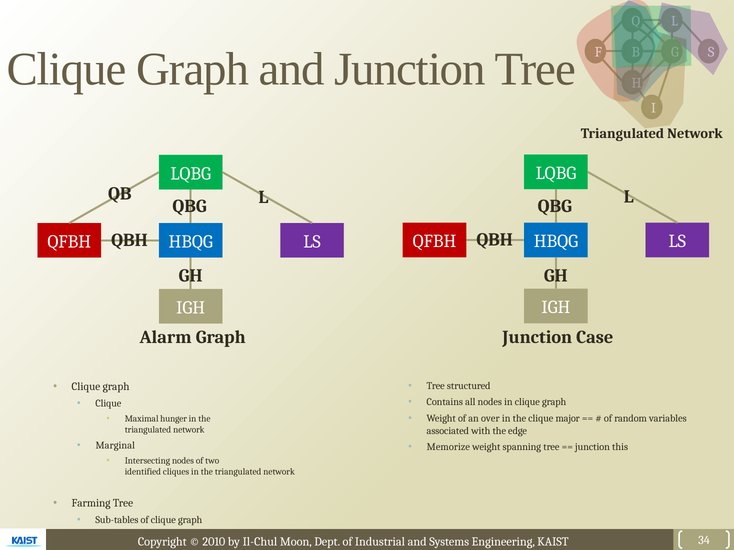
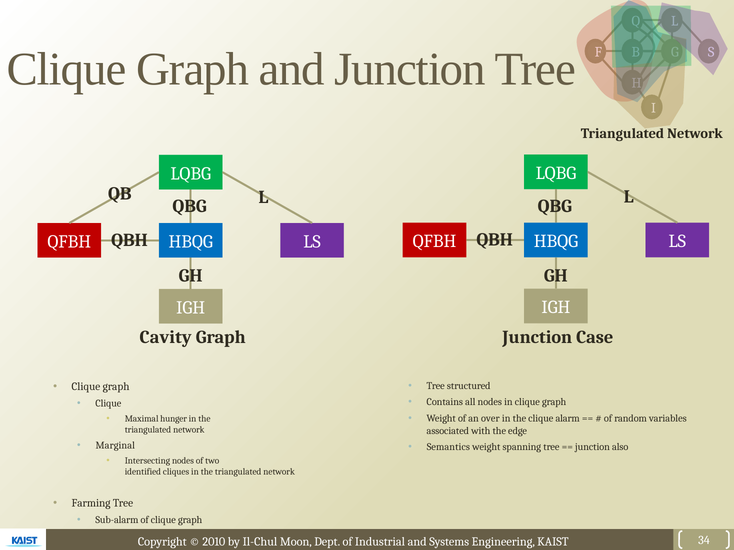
Alarm: Alarm -> Cavity
major: major -> alarm
Memorize: Memorize -> Semantics
this: this -> also
Sub-tables: Sub-tables -> Sub-alarm
